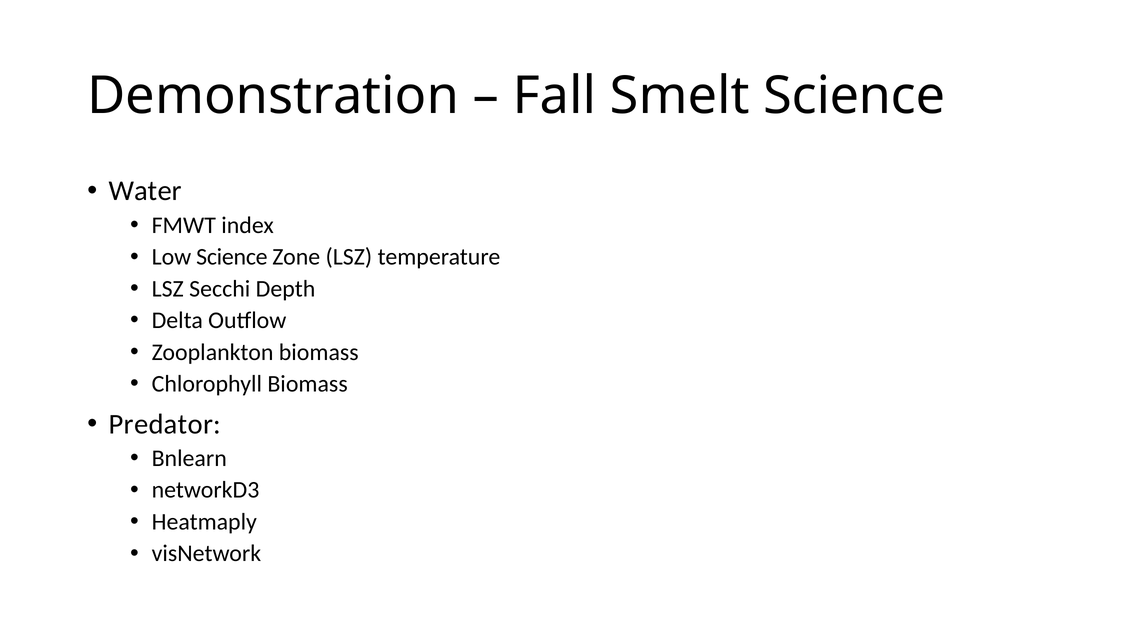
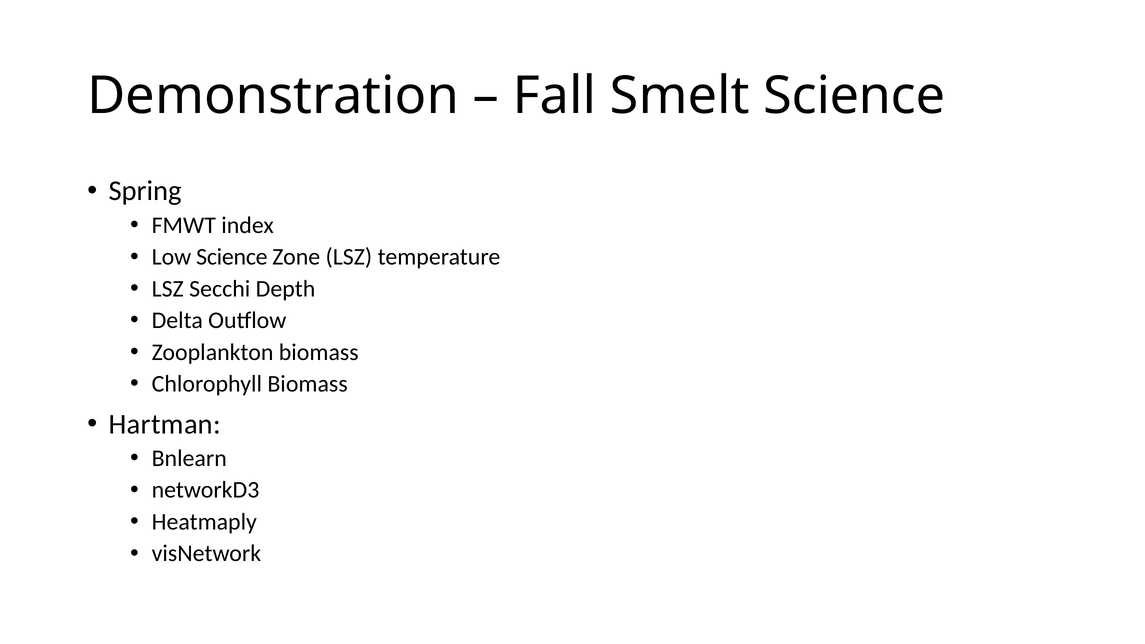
Water: Water -> Spring
Predator: Predator -> Hartman
